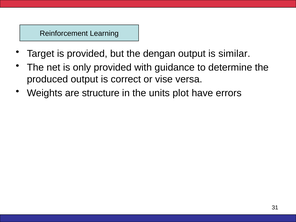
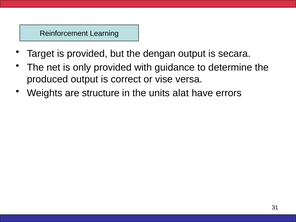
similar: similar -> secara
plot: plot -> alat
